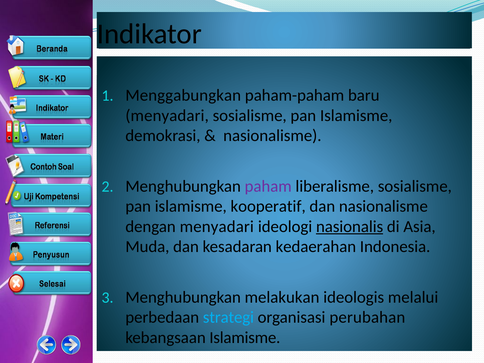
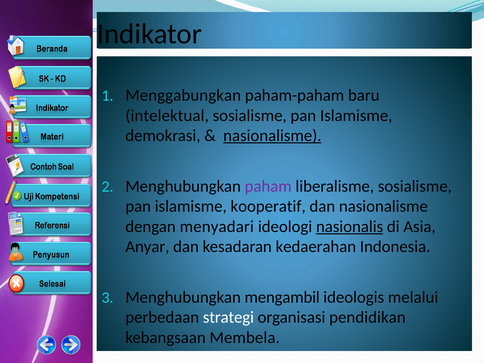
menyadari at (167, 116): menyadari -> intelektual
nasionalisme at (272, 136) underline: none -> present
Muda: Muda -> Anyar
melakukan: melakukan -> mengambil
strategi colour: light blue -> white
perubahan: perubahan -> pendidikan
kebangsaan Islamisme: Islamisme -> Membela
